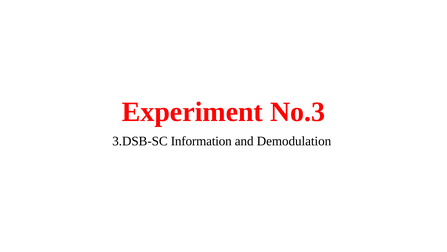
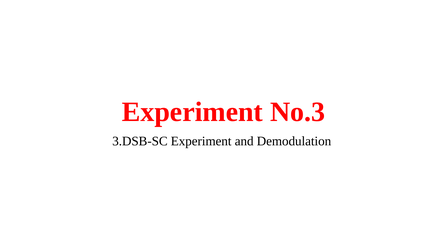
3.DSB-SC Information: Information -> Experiment
